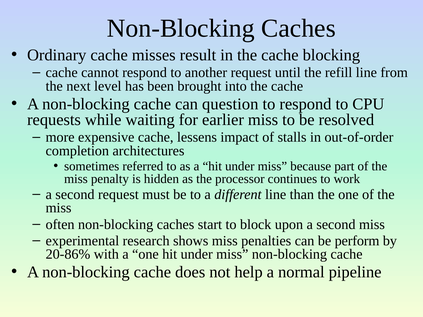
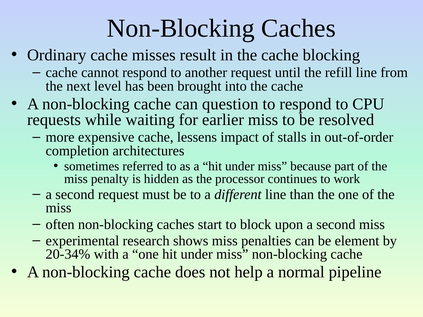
perform: perform -> element
20-86%: 20-86% -> 20-34%
